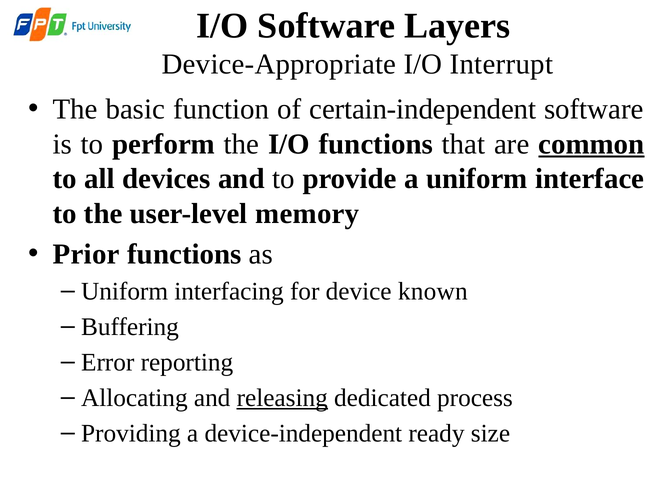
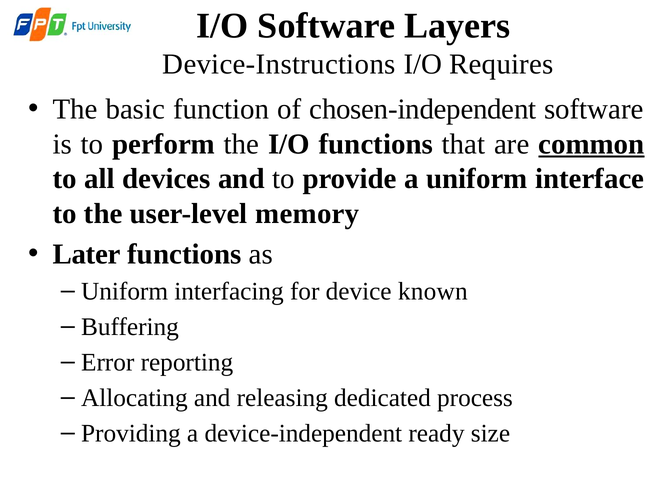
Device-Appropriate: Device-Appropriate -> Device-Instructions
Interrupt: Interrupt -> Requires
certain-independent: certain-independent -> chosen-independent
Prior: Prior -> Later
releasing underline: present -> none
